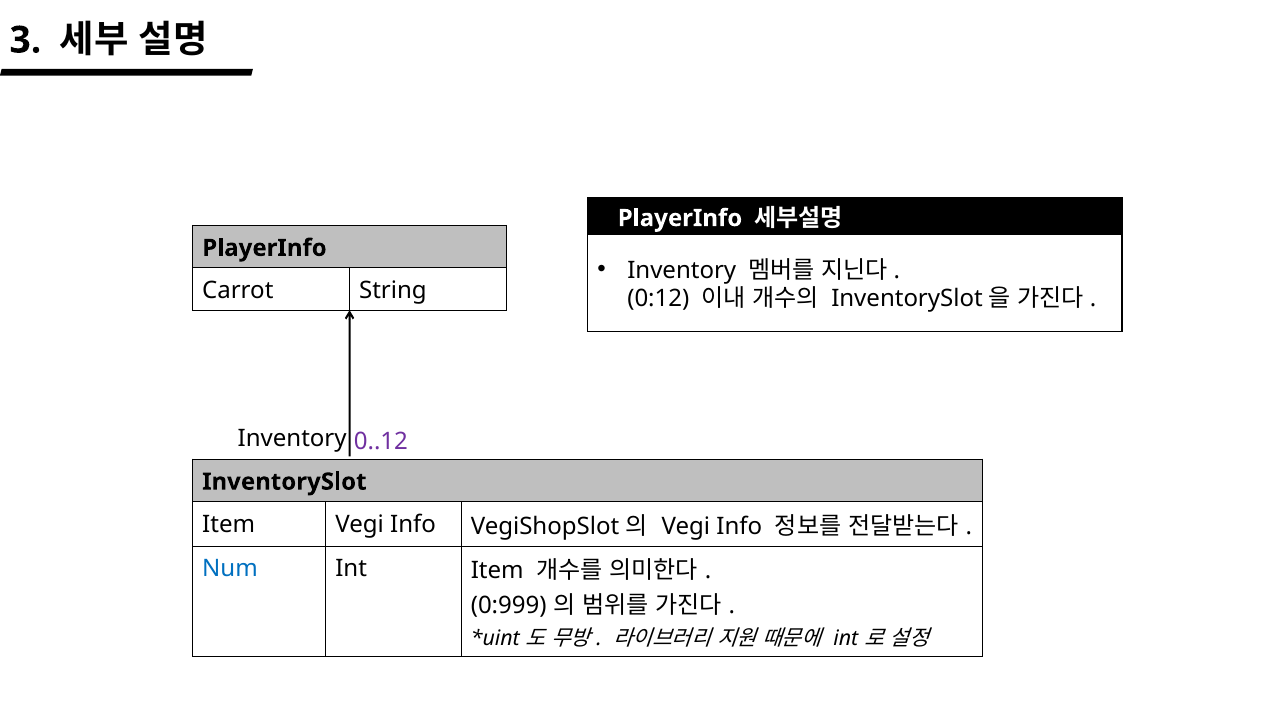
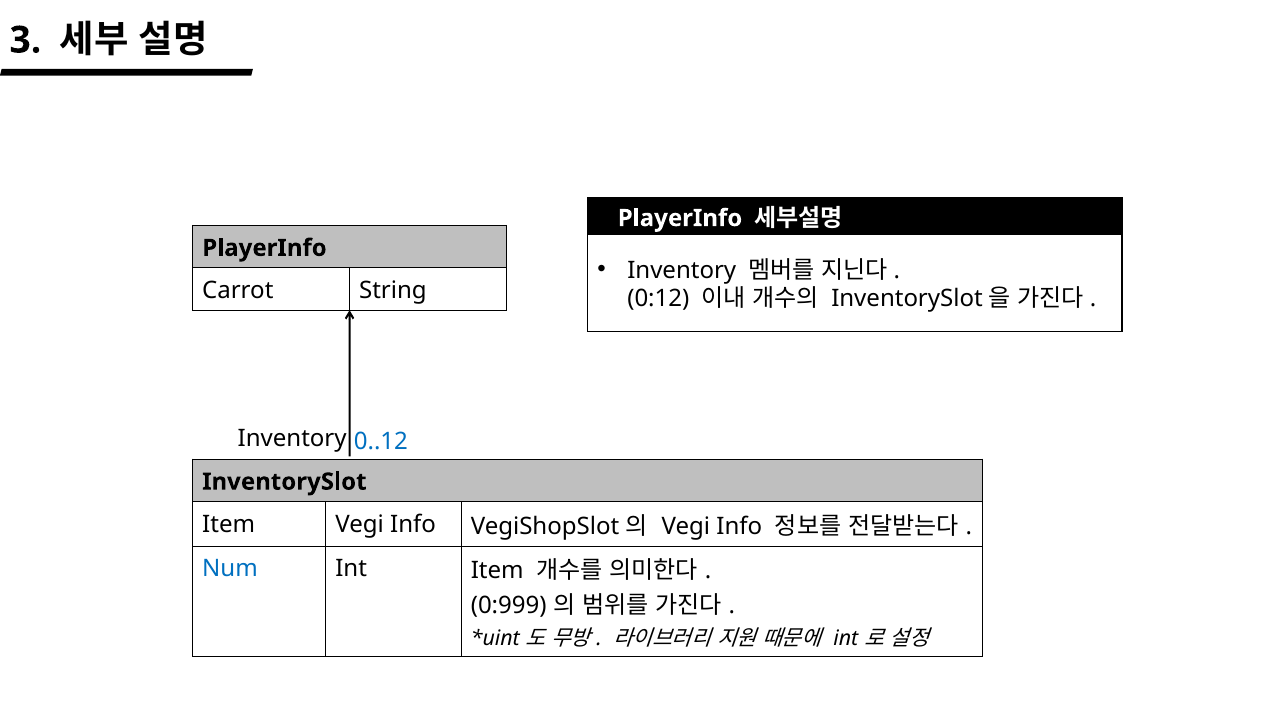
0..12 colour: purple -> blue
